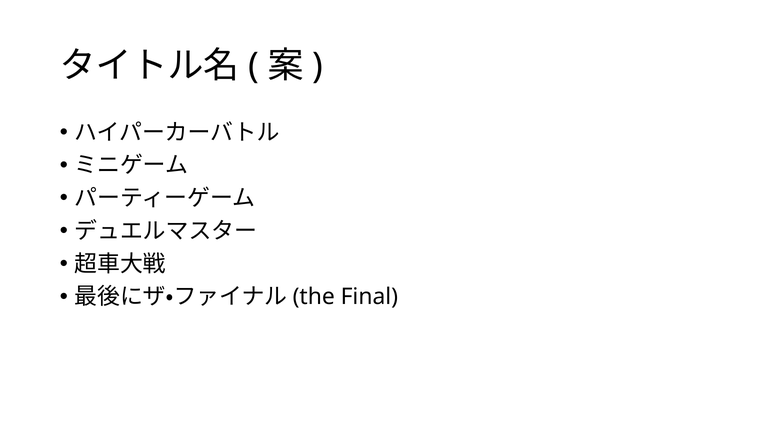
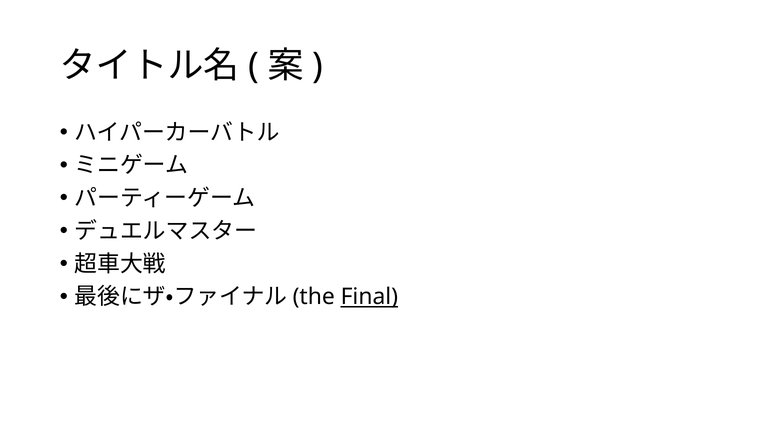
Final underline: none -> present
